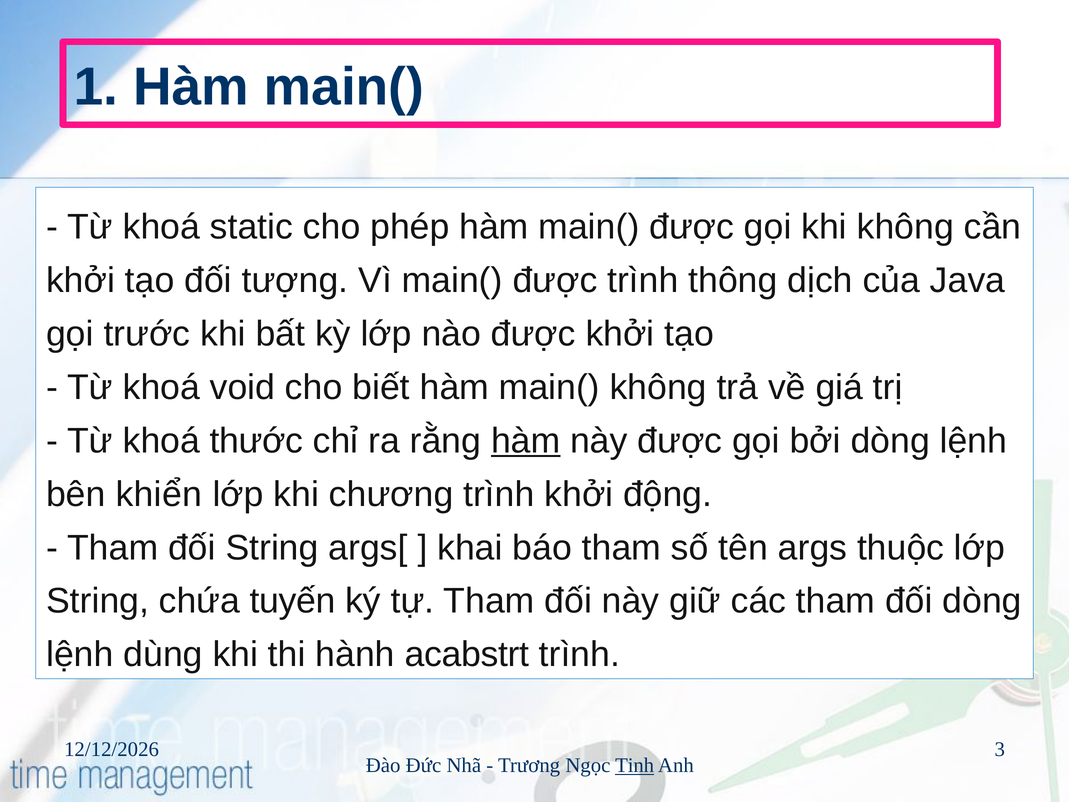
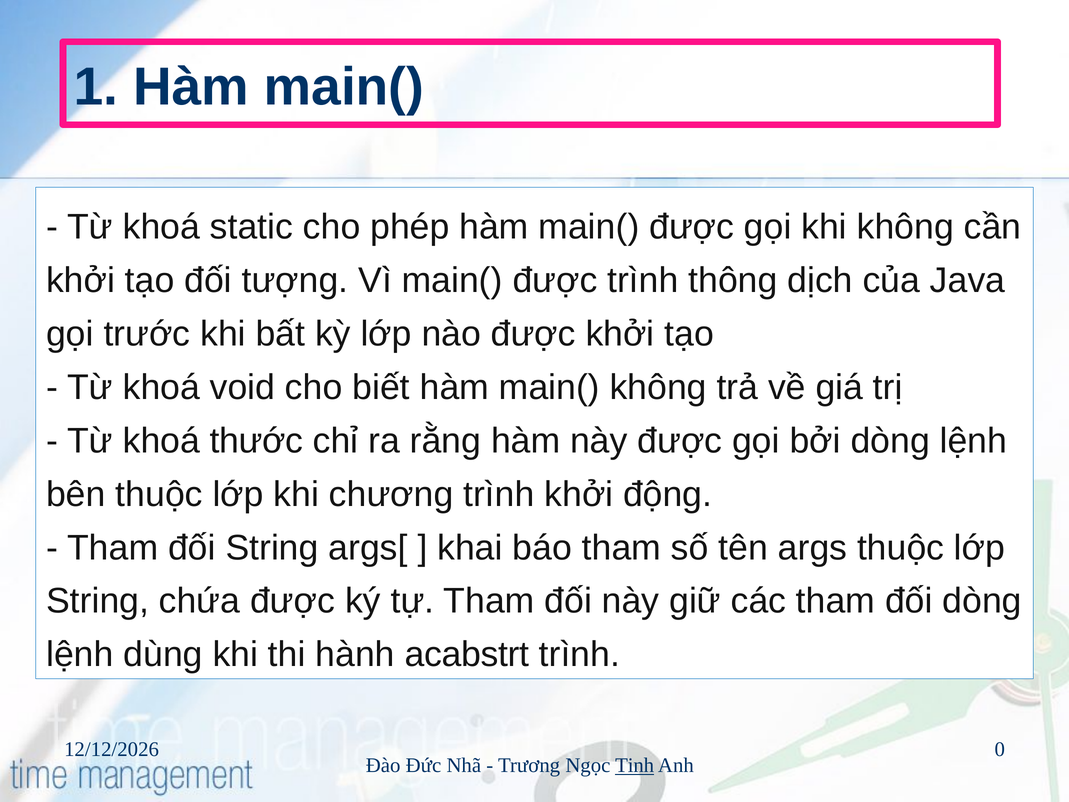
hàm at (526, 441) underline: present -> none
bên khiển: khiển -> thuộc
chứa tuyến: tuyến -> được
3: 3 -> 0
